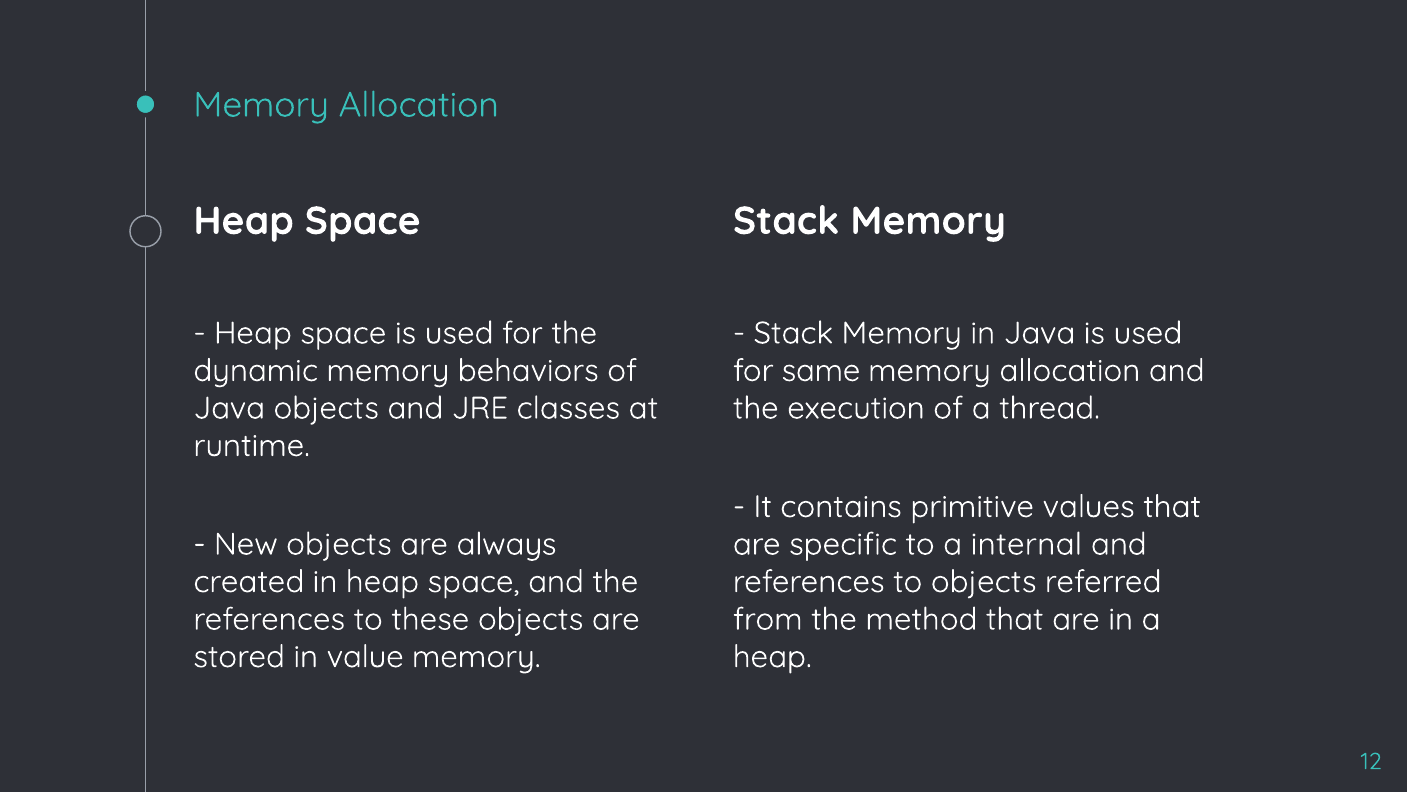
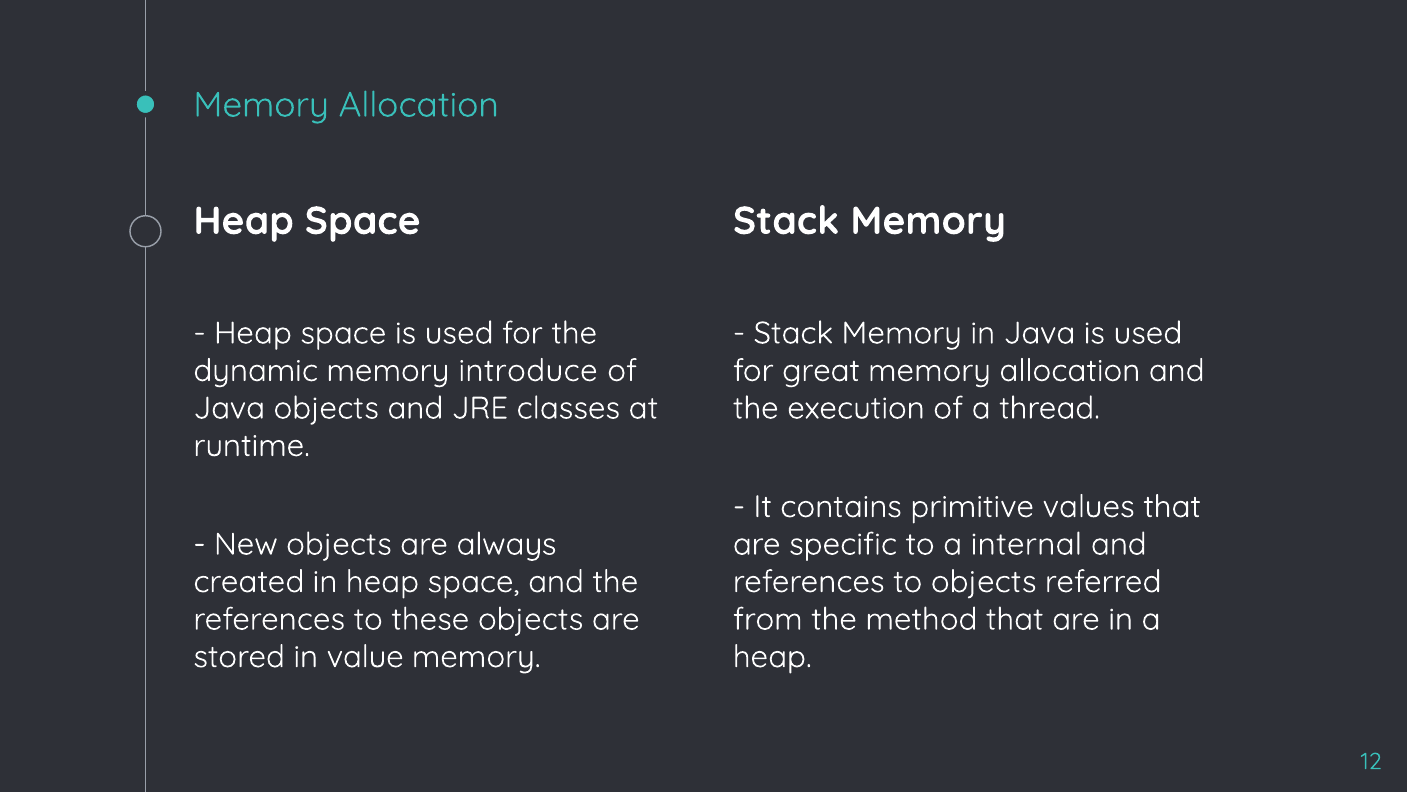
behaviors: behaviors -> introduce
same: same -> great
